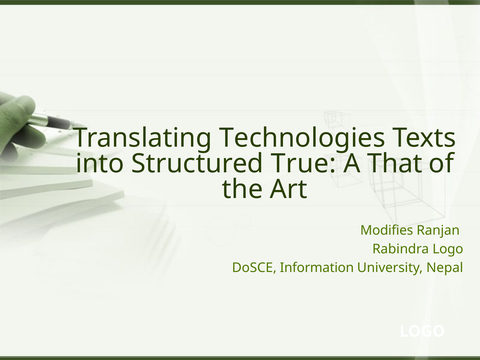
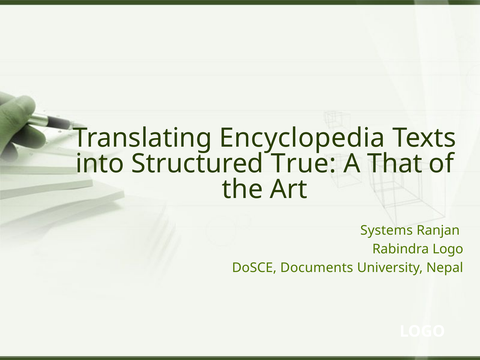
Technologies: Technologies -> Encyclopedia
Modifies: Modifies -> Systems
Information: Information -> Documents
